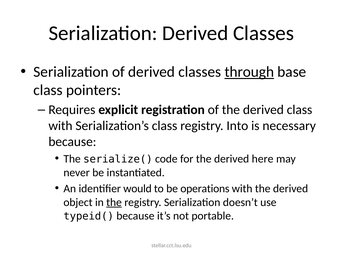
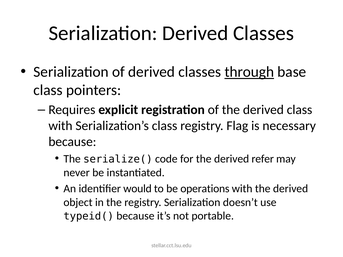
Into: Into -> Flag
here: here -> refer
the at (114, 202) underline: present -> none
